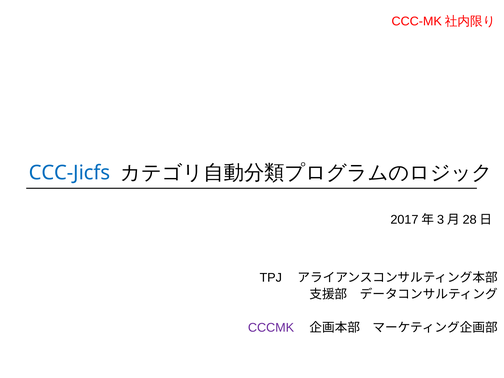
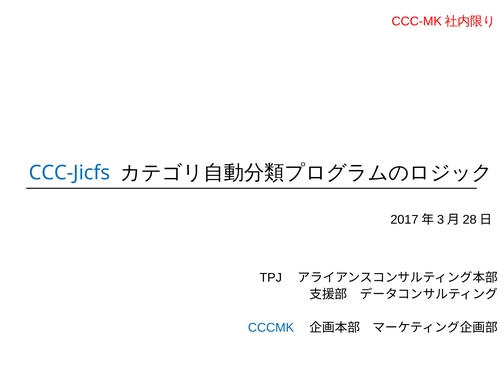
CCCMK colour: purple -> blue
